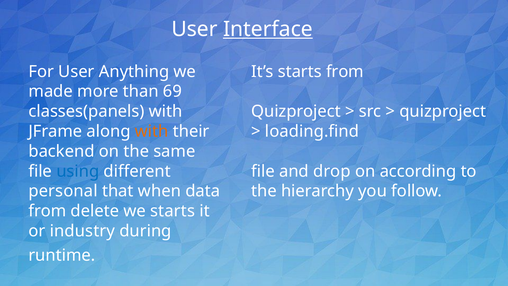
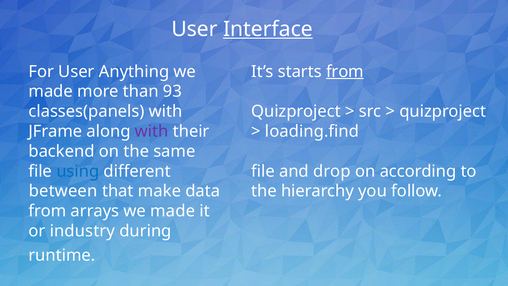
from at (345, 71) underline: none -> present
69: 69 -> 93
with at (152, 131) colour: orange -> purple
personal: personal -> between
when: when -> make
delete: delete -> arrays
starts at (173, 211): starts -> made
